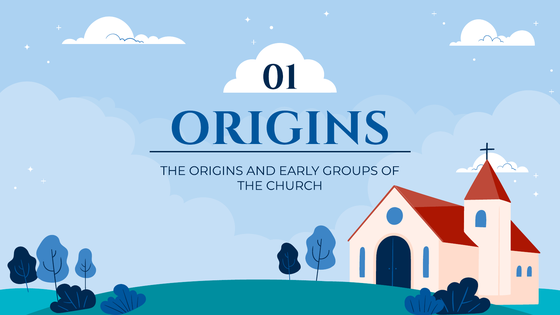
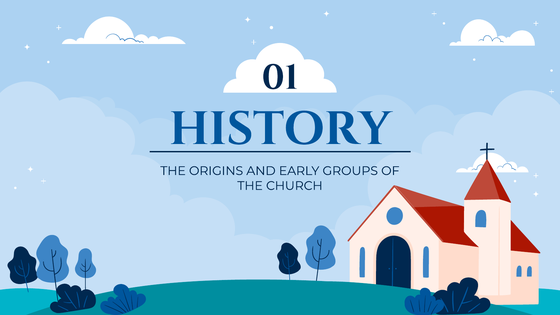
ORIGINS at (280, 129): ORIGINS -> HISTORY
